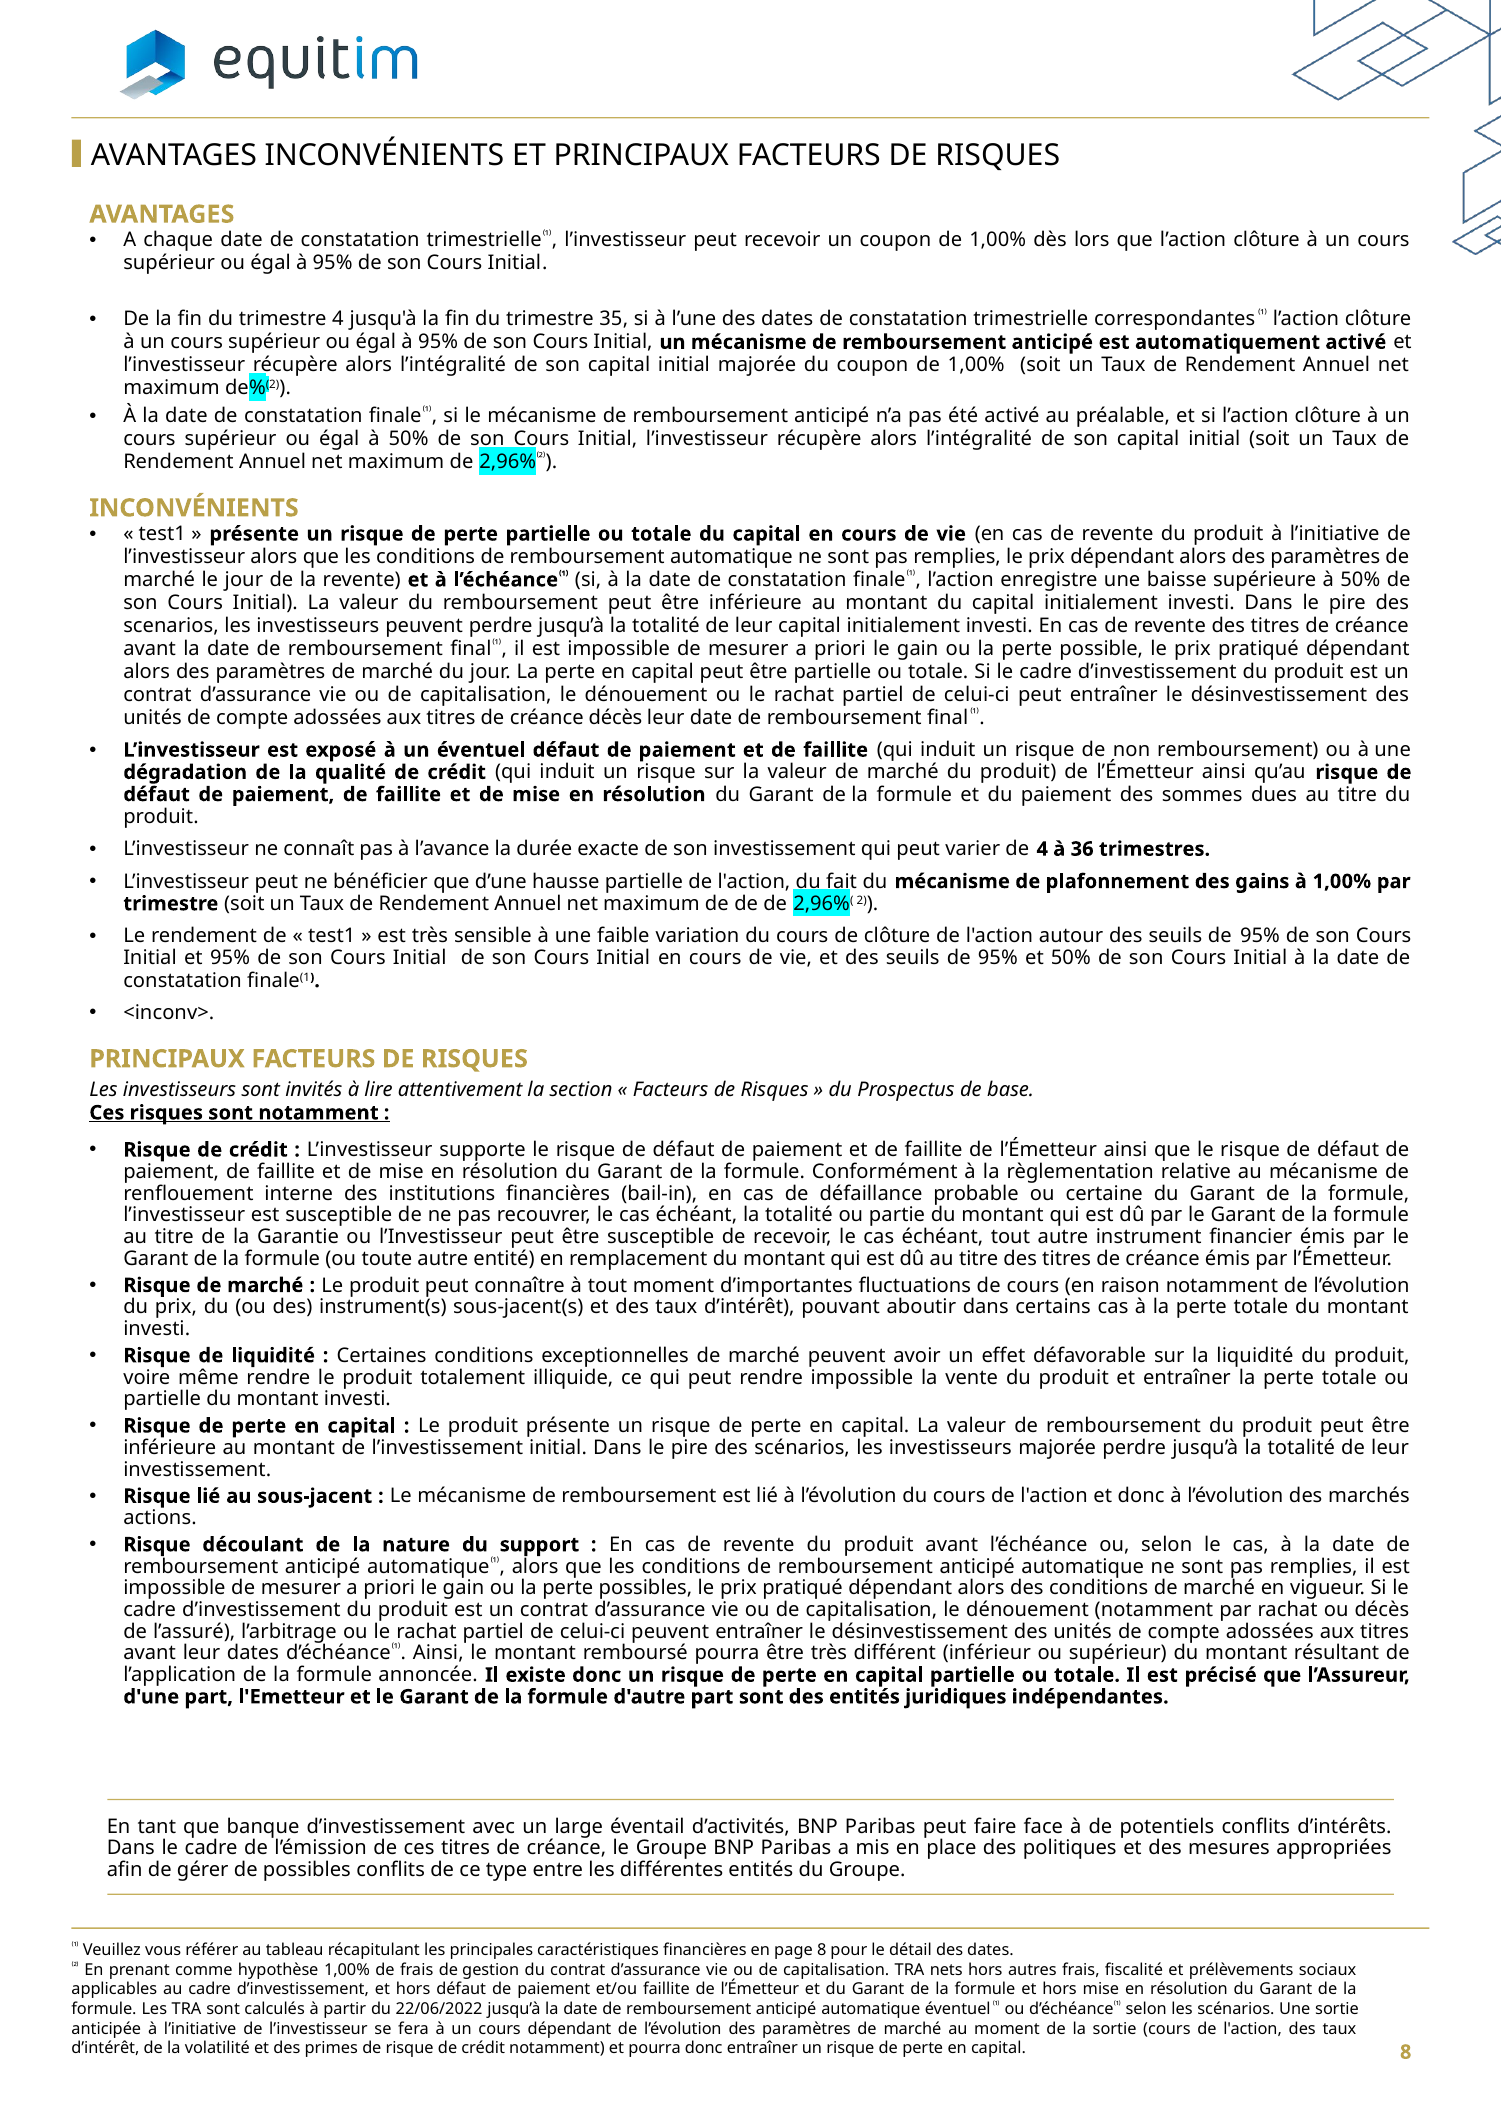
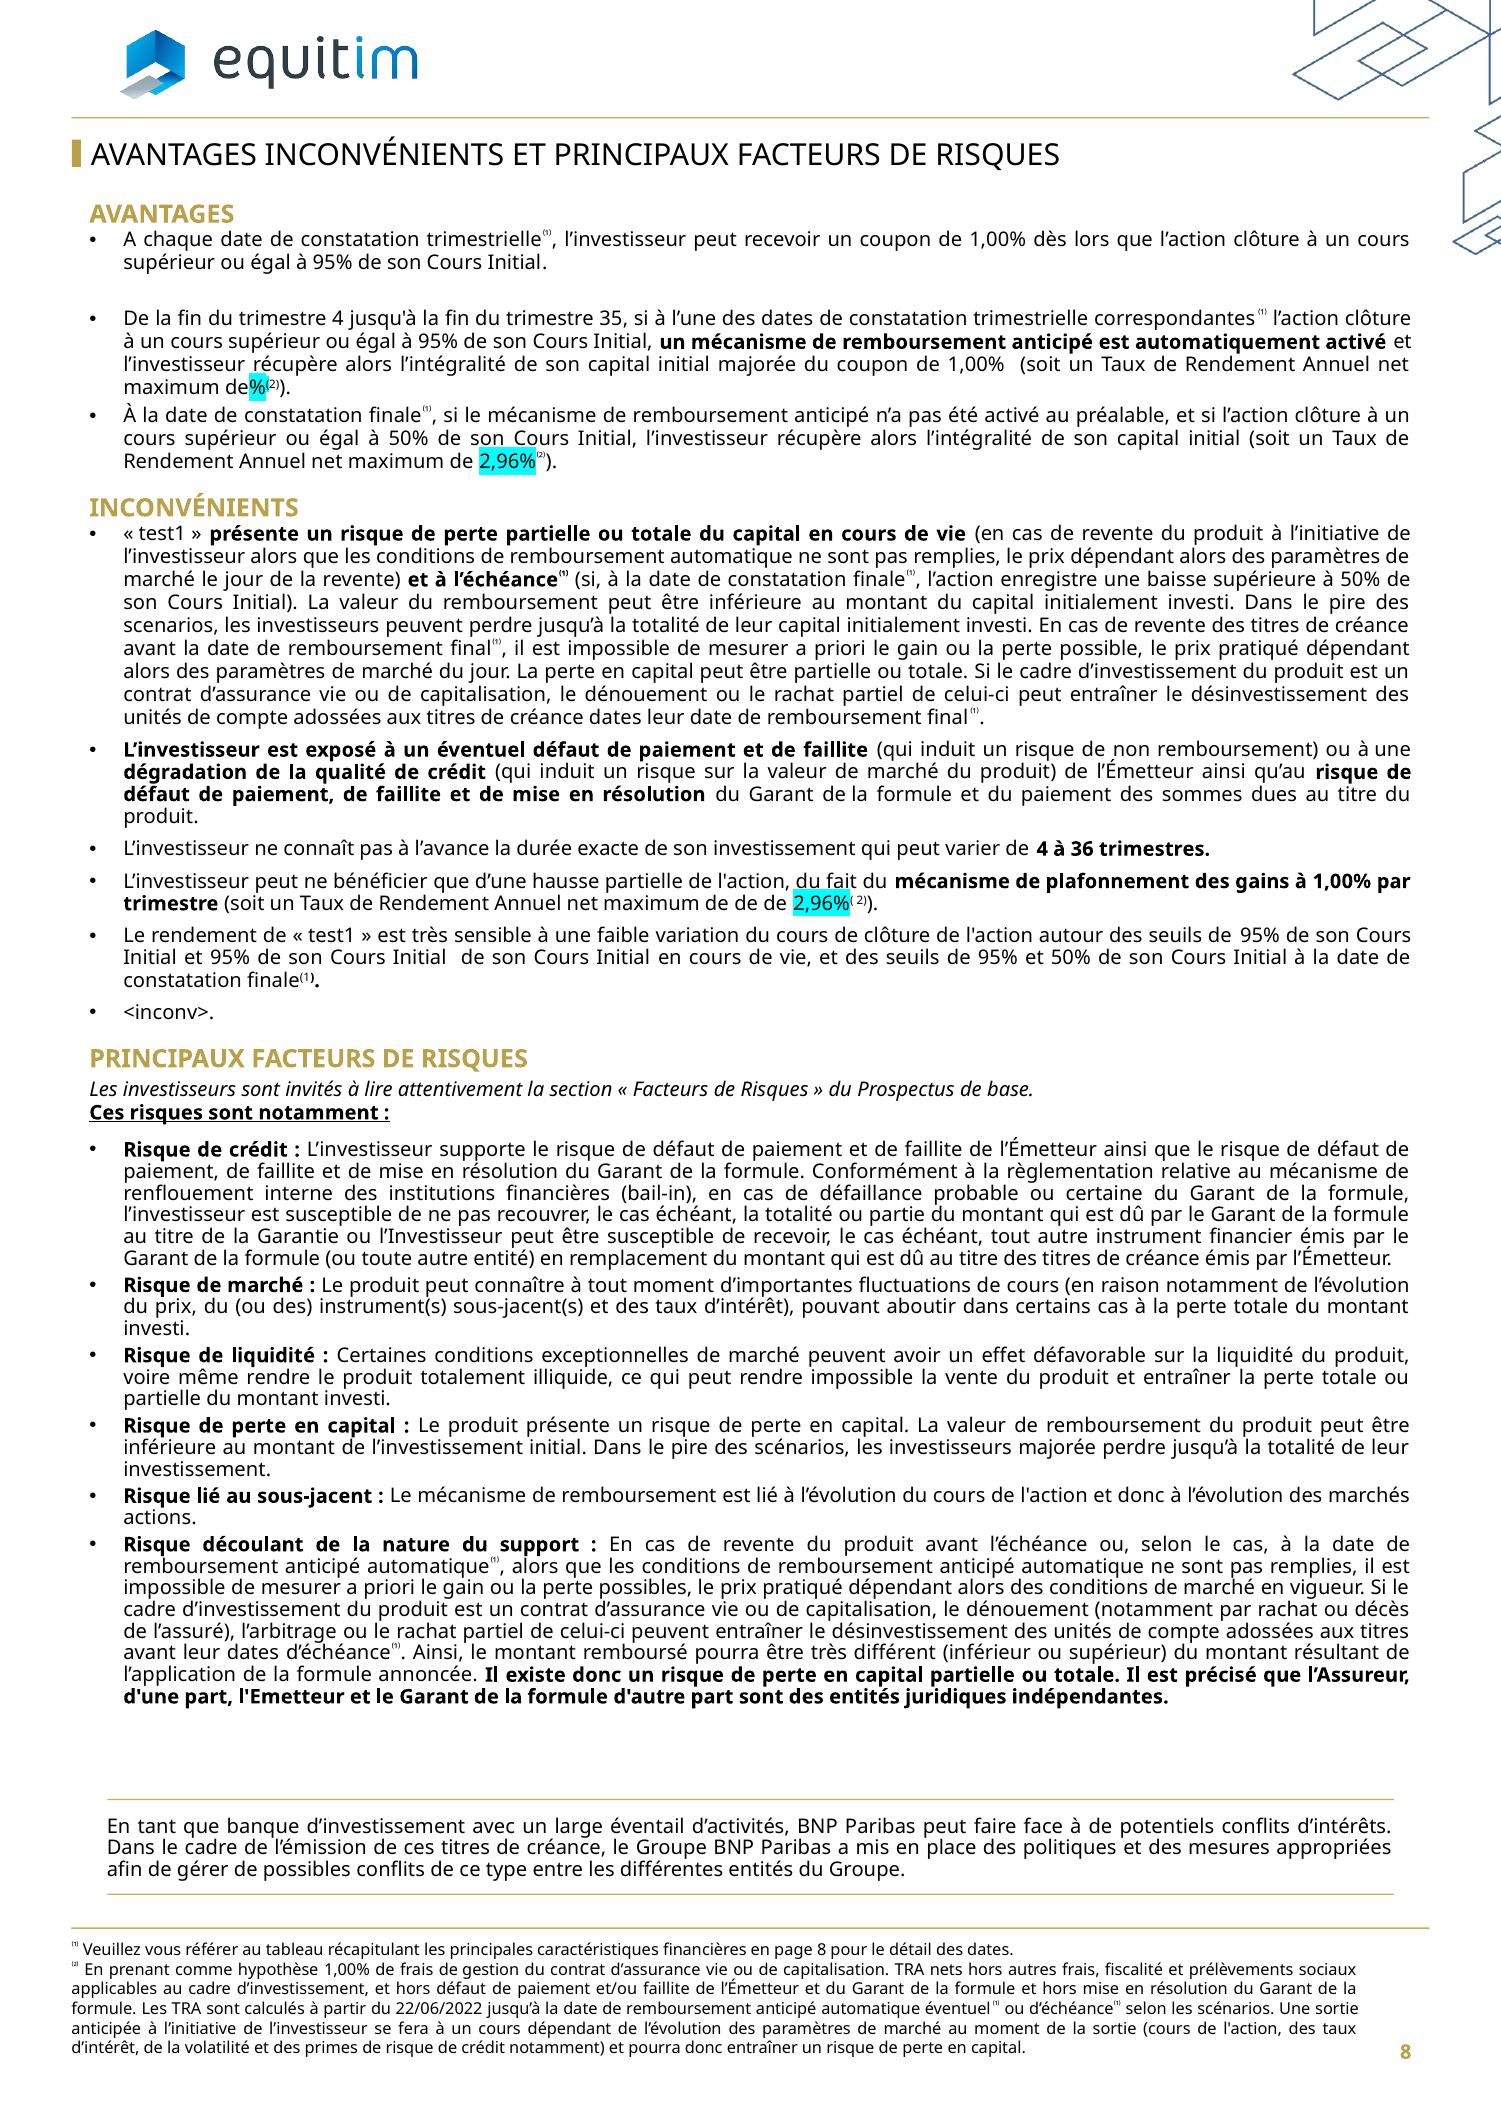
créance décès: décès -> dates
